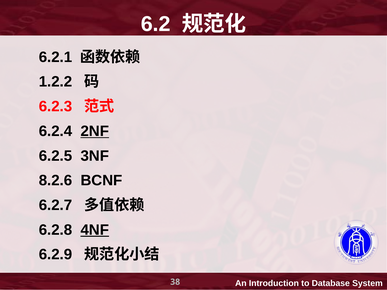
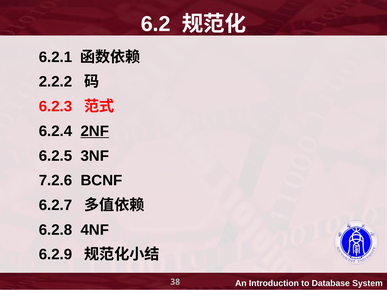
1.2.2: 1.2.2 -> 2.2.2
8.2.6: 8.2.6 -> 7.2.6
4NF underline: present -> none
